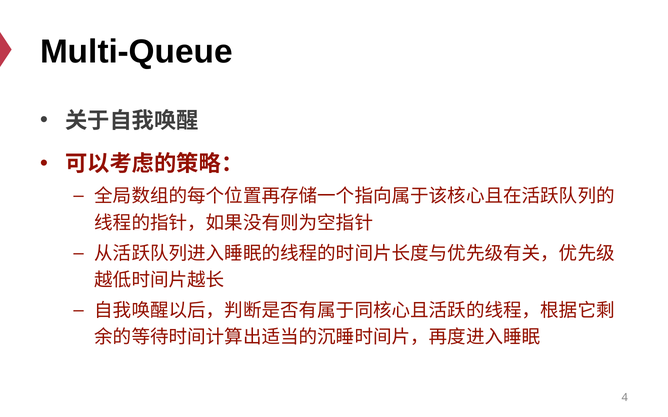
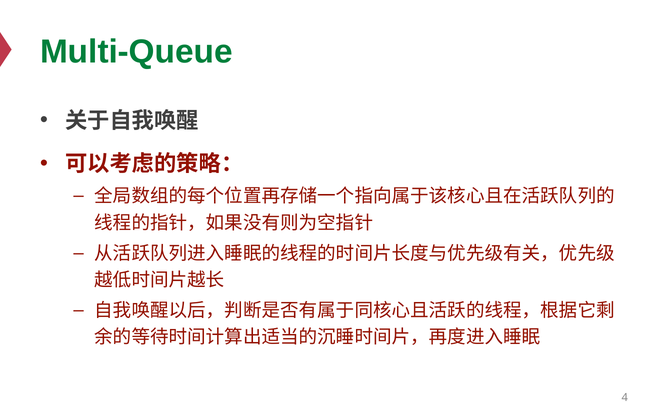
Multi-Queue colour: black -> green
